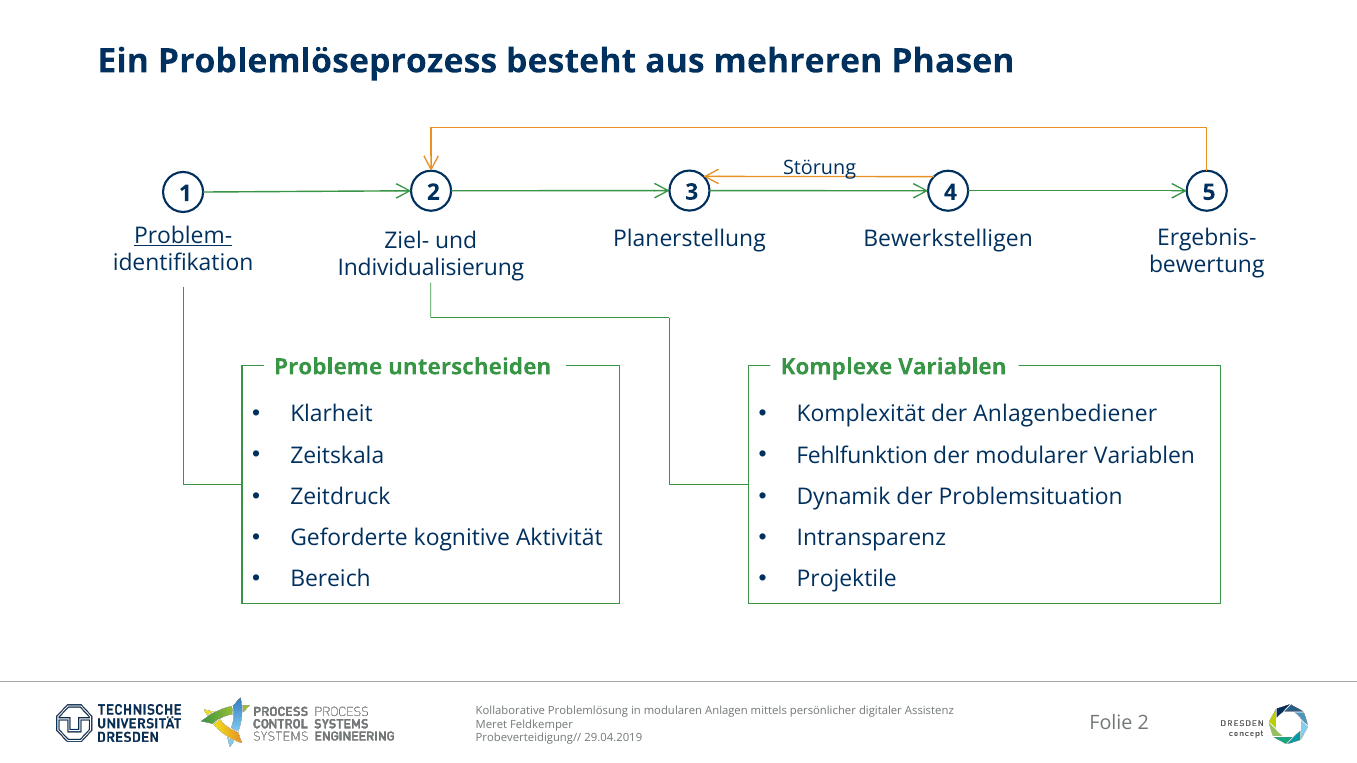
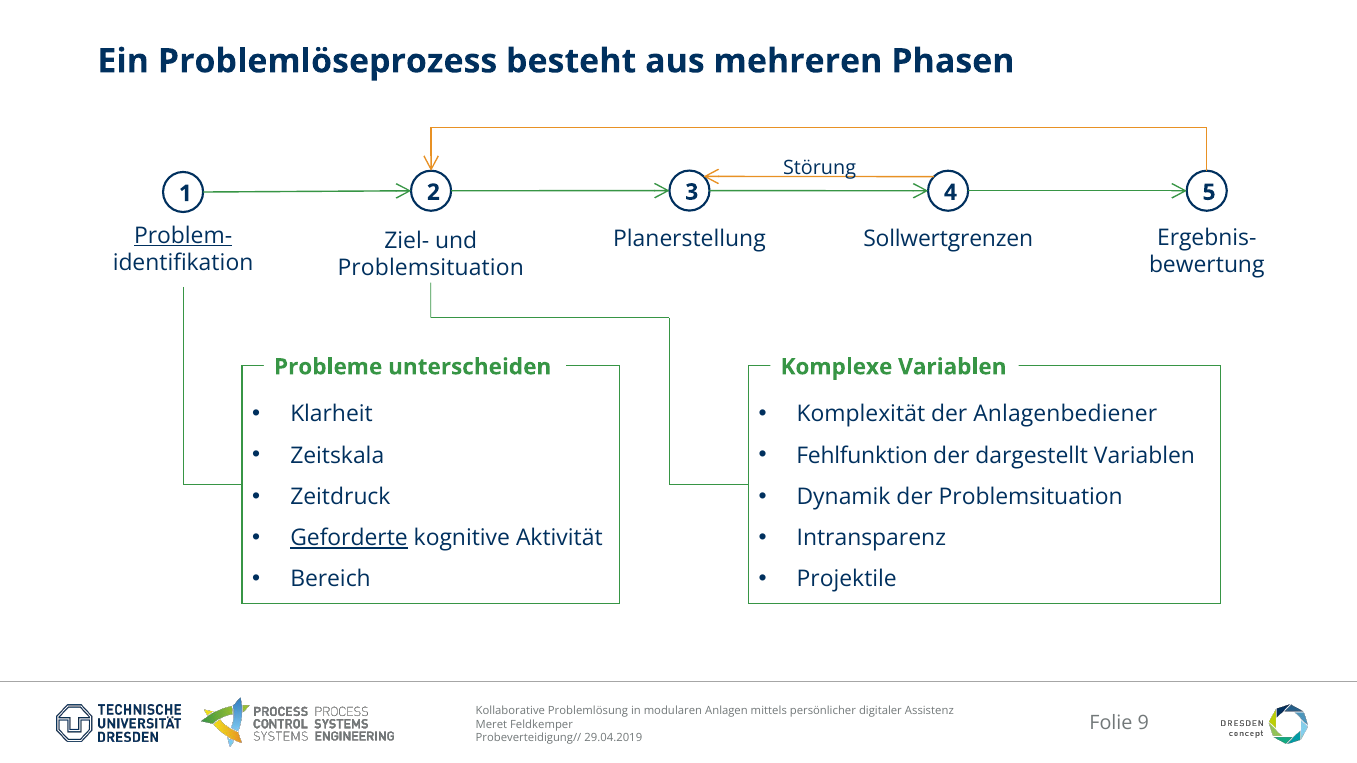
Bewerkstelligen: Bewerkstelligen -> Sollwertgrenzen
Individualisierung at (431, 268): Individualisierung -> Problemsituation
modularer: modularer -> dargestellt
Geforderte underline: none -> present
2 at (1143, 723): 2 -> 9
